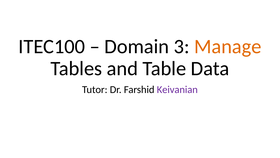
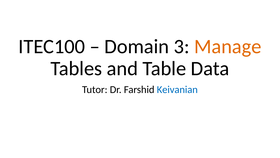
Keivanian colour: purple -> blue
